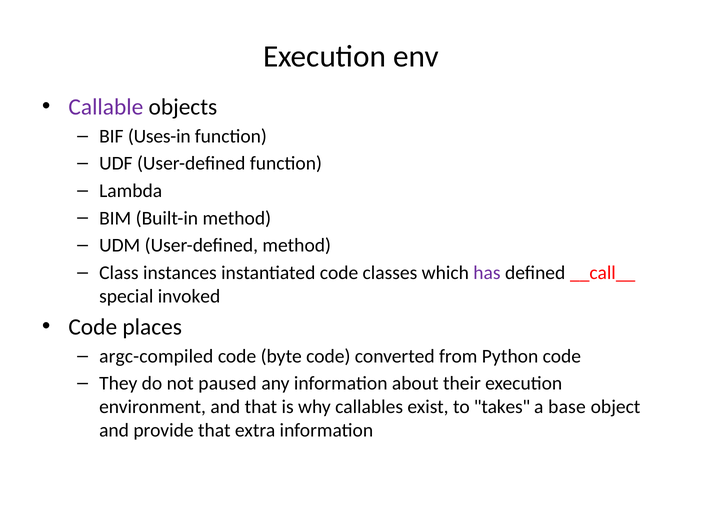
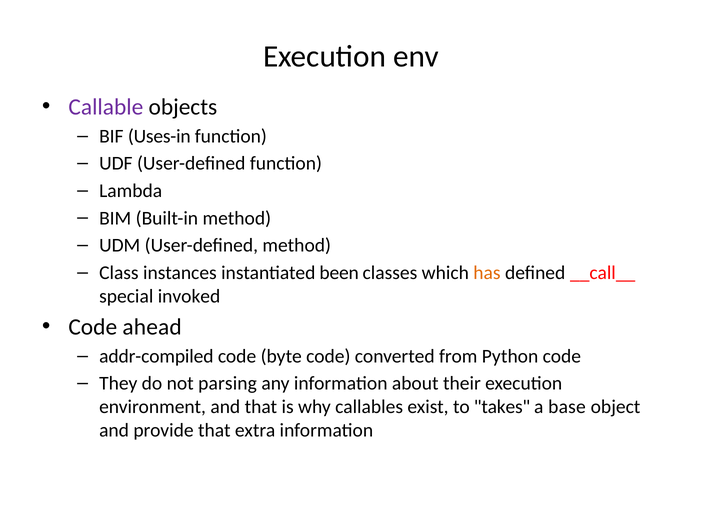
instantiated code: code -> been
has colour: purple -> orange
places: places -> ahead
argc-compiled: argc-compiled -> addr-compiled
paused: paused -> parsing
